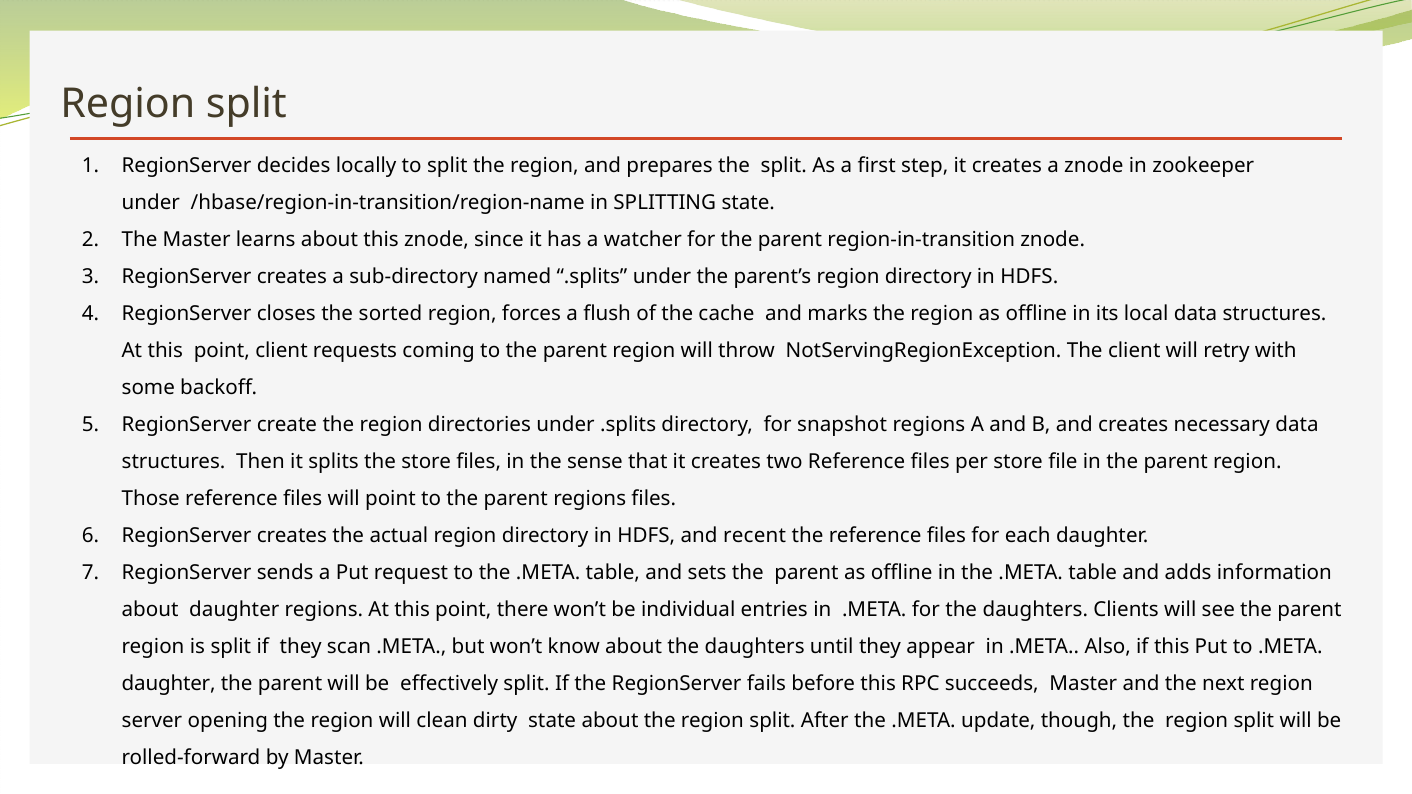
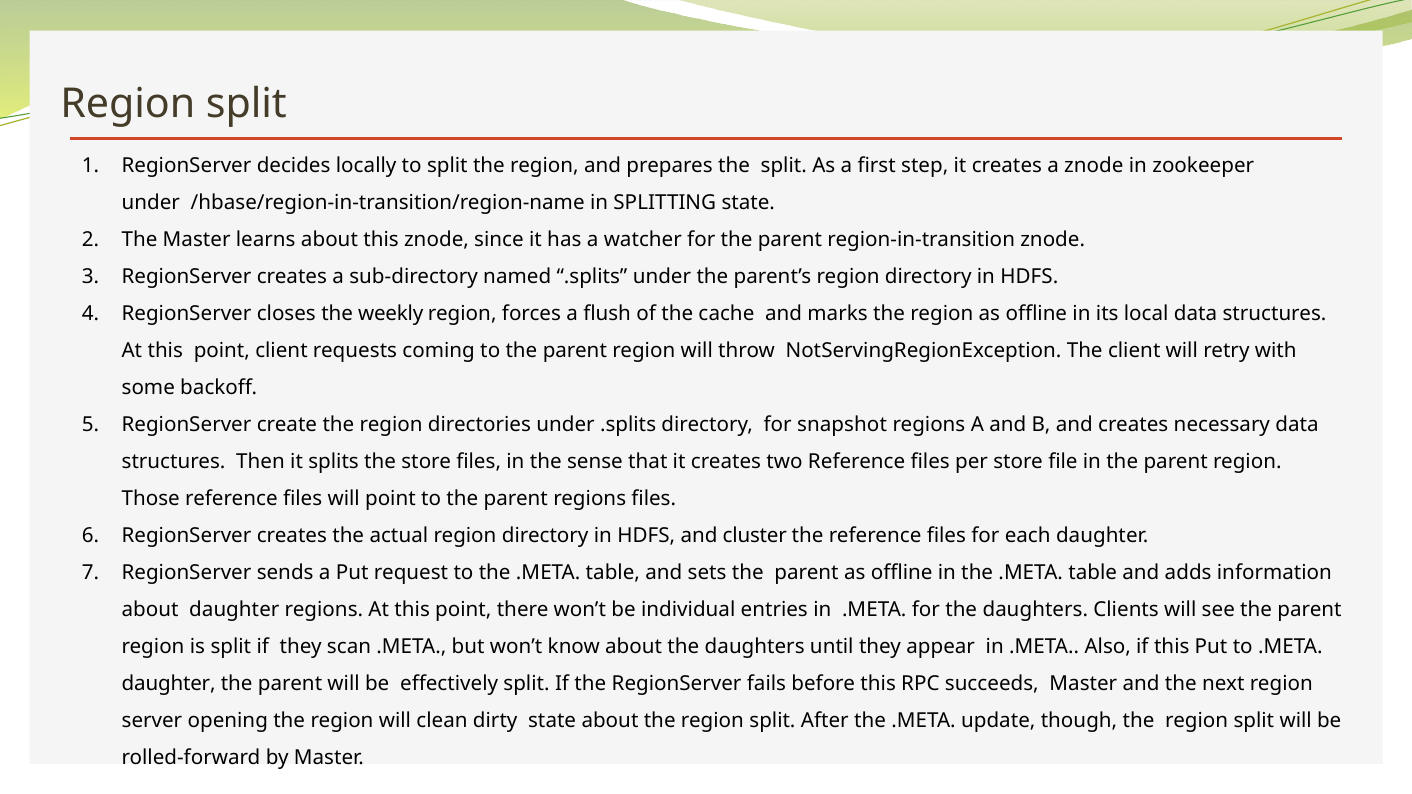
sorted: sorted -> weekly
recent: recent -> cluster
